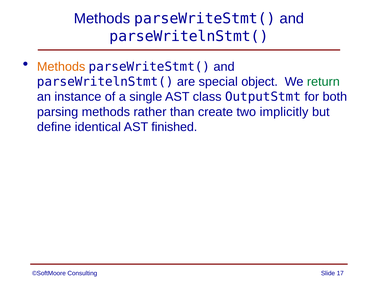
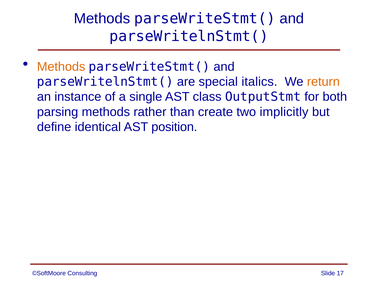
object: object -> italics
return colour: green -> orange
finished: finished -> position
